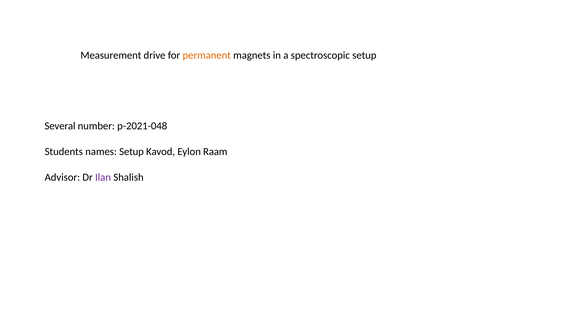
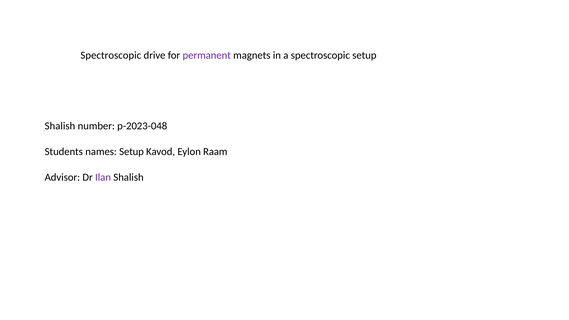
Measurement at (111, 55): Measurement -> Spectroscopic
permanent colour: orange -> purple
Several at (60, 126): Several -> Shalish
p-2021-048: p-2021-048 -> p-2023-048
